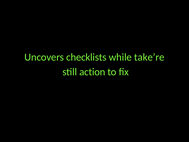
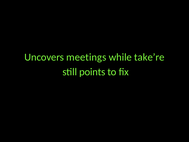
checklists: checklists -> meetings
action: action -> points
